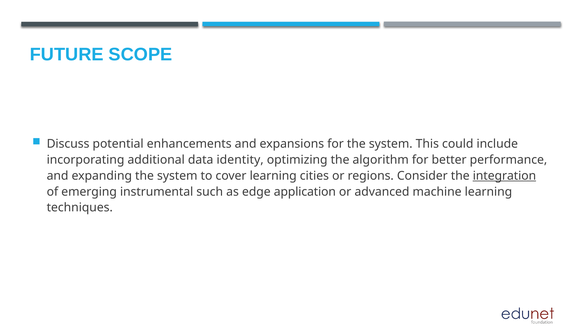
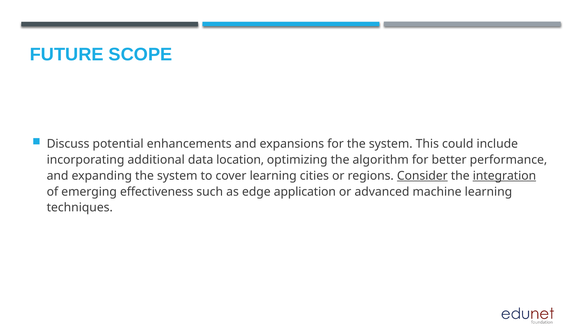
identity: identity -> location
Consider underline: none -> present
instrumental: instrumental -> effectiveness
